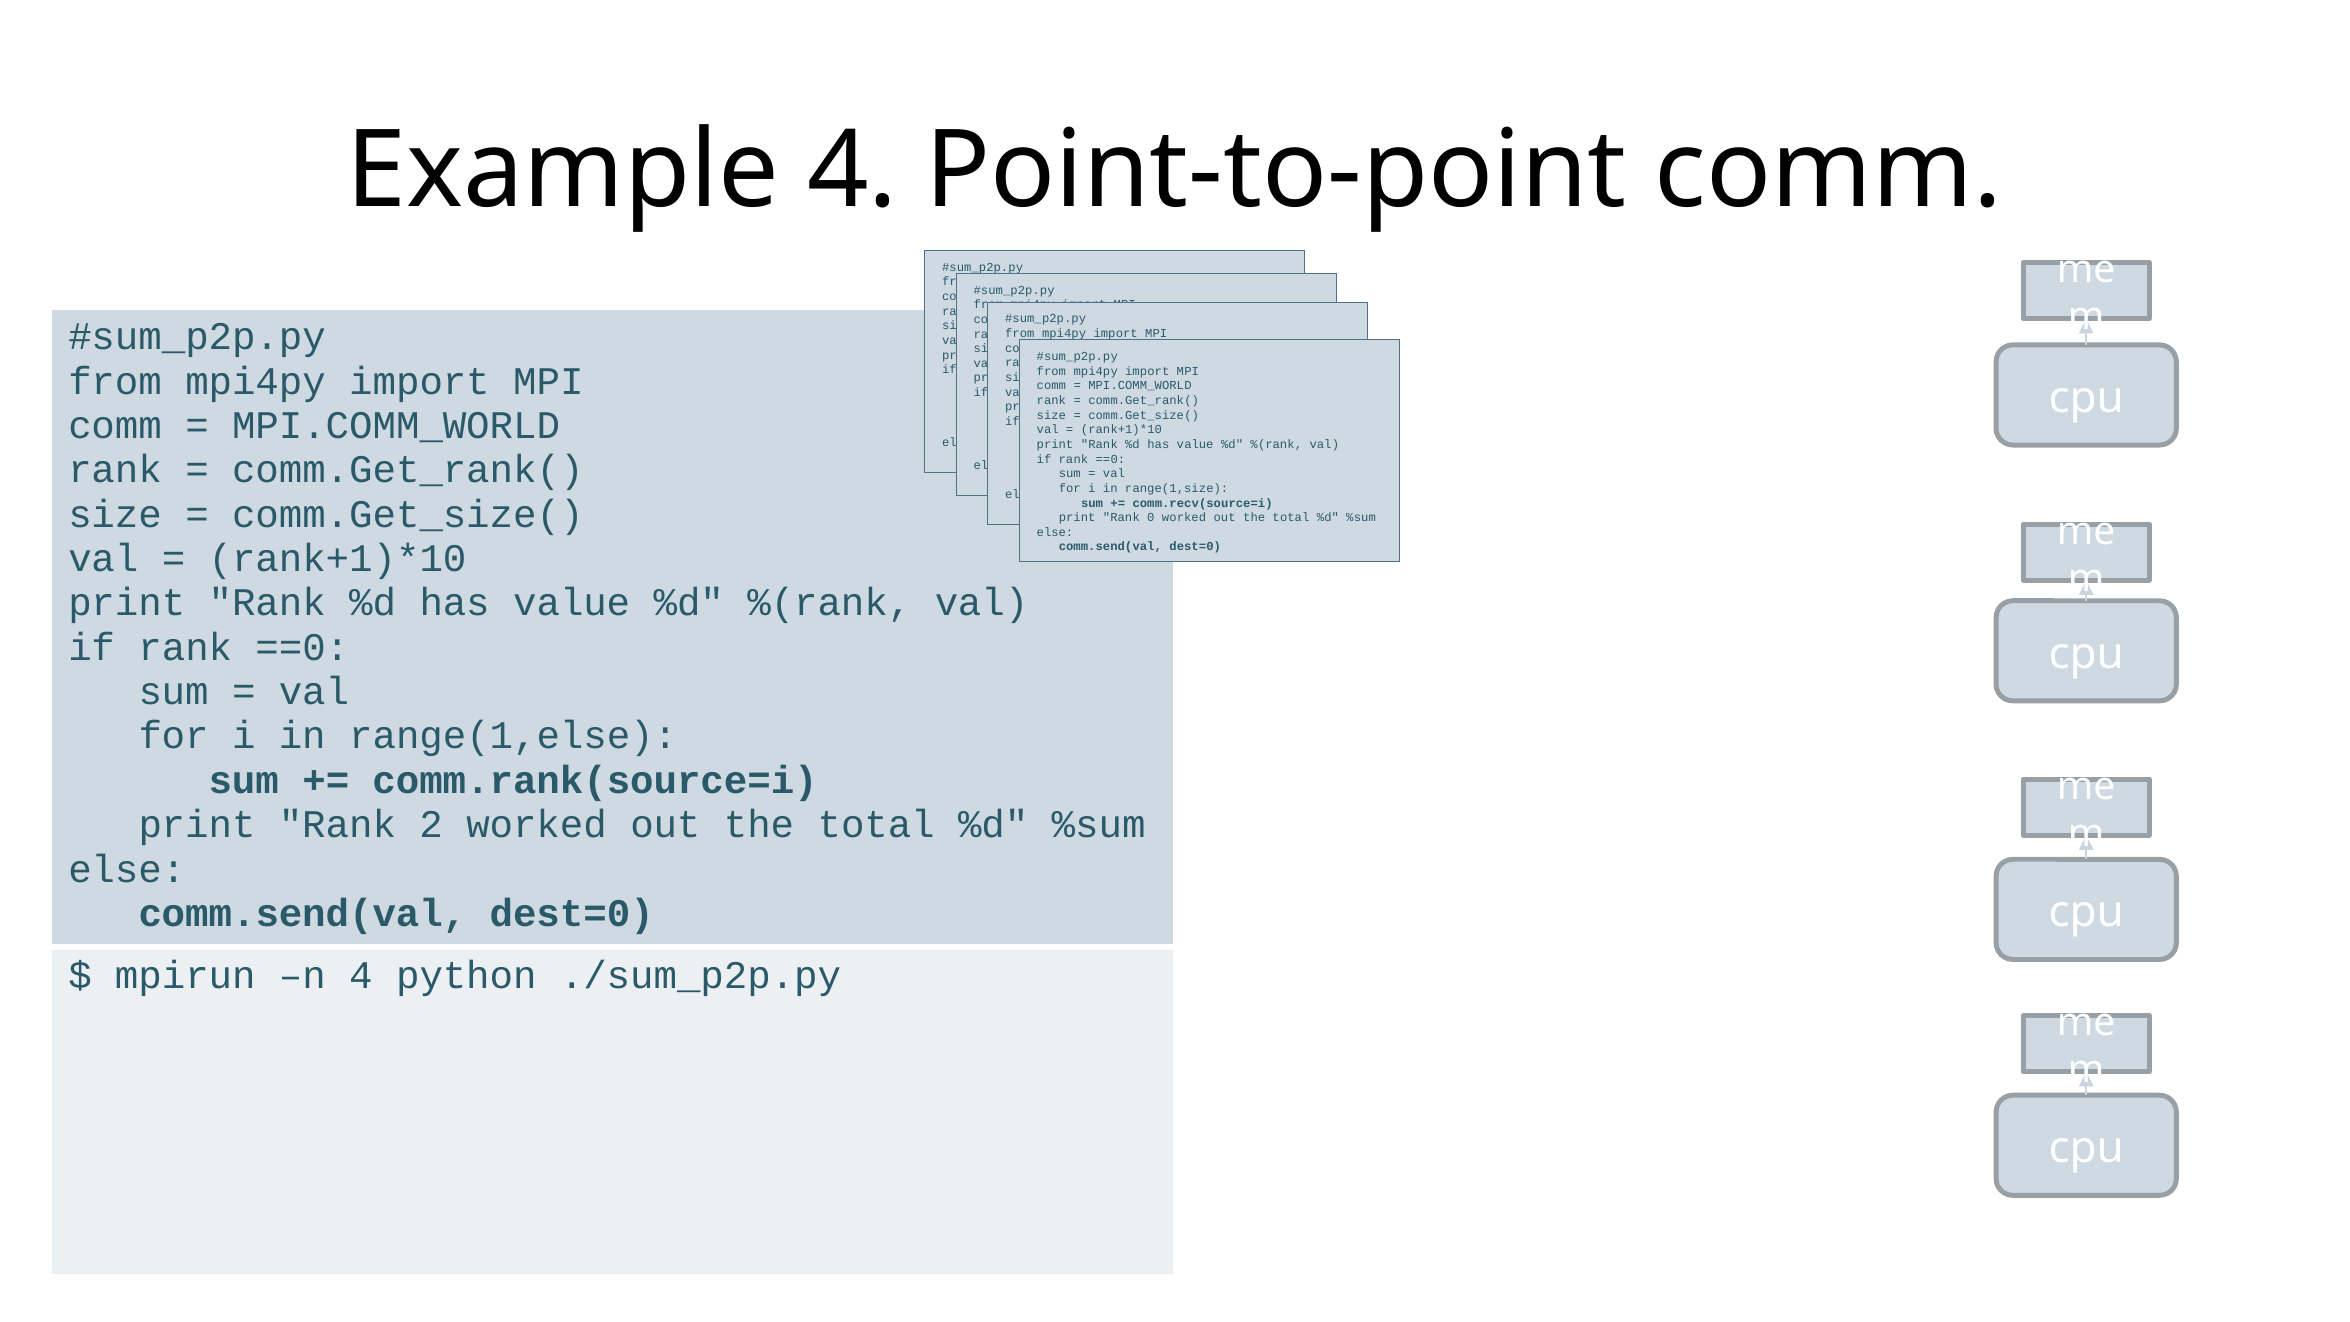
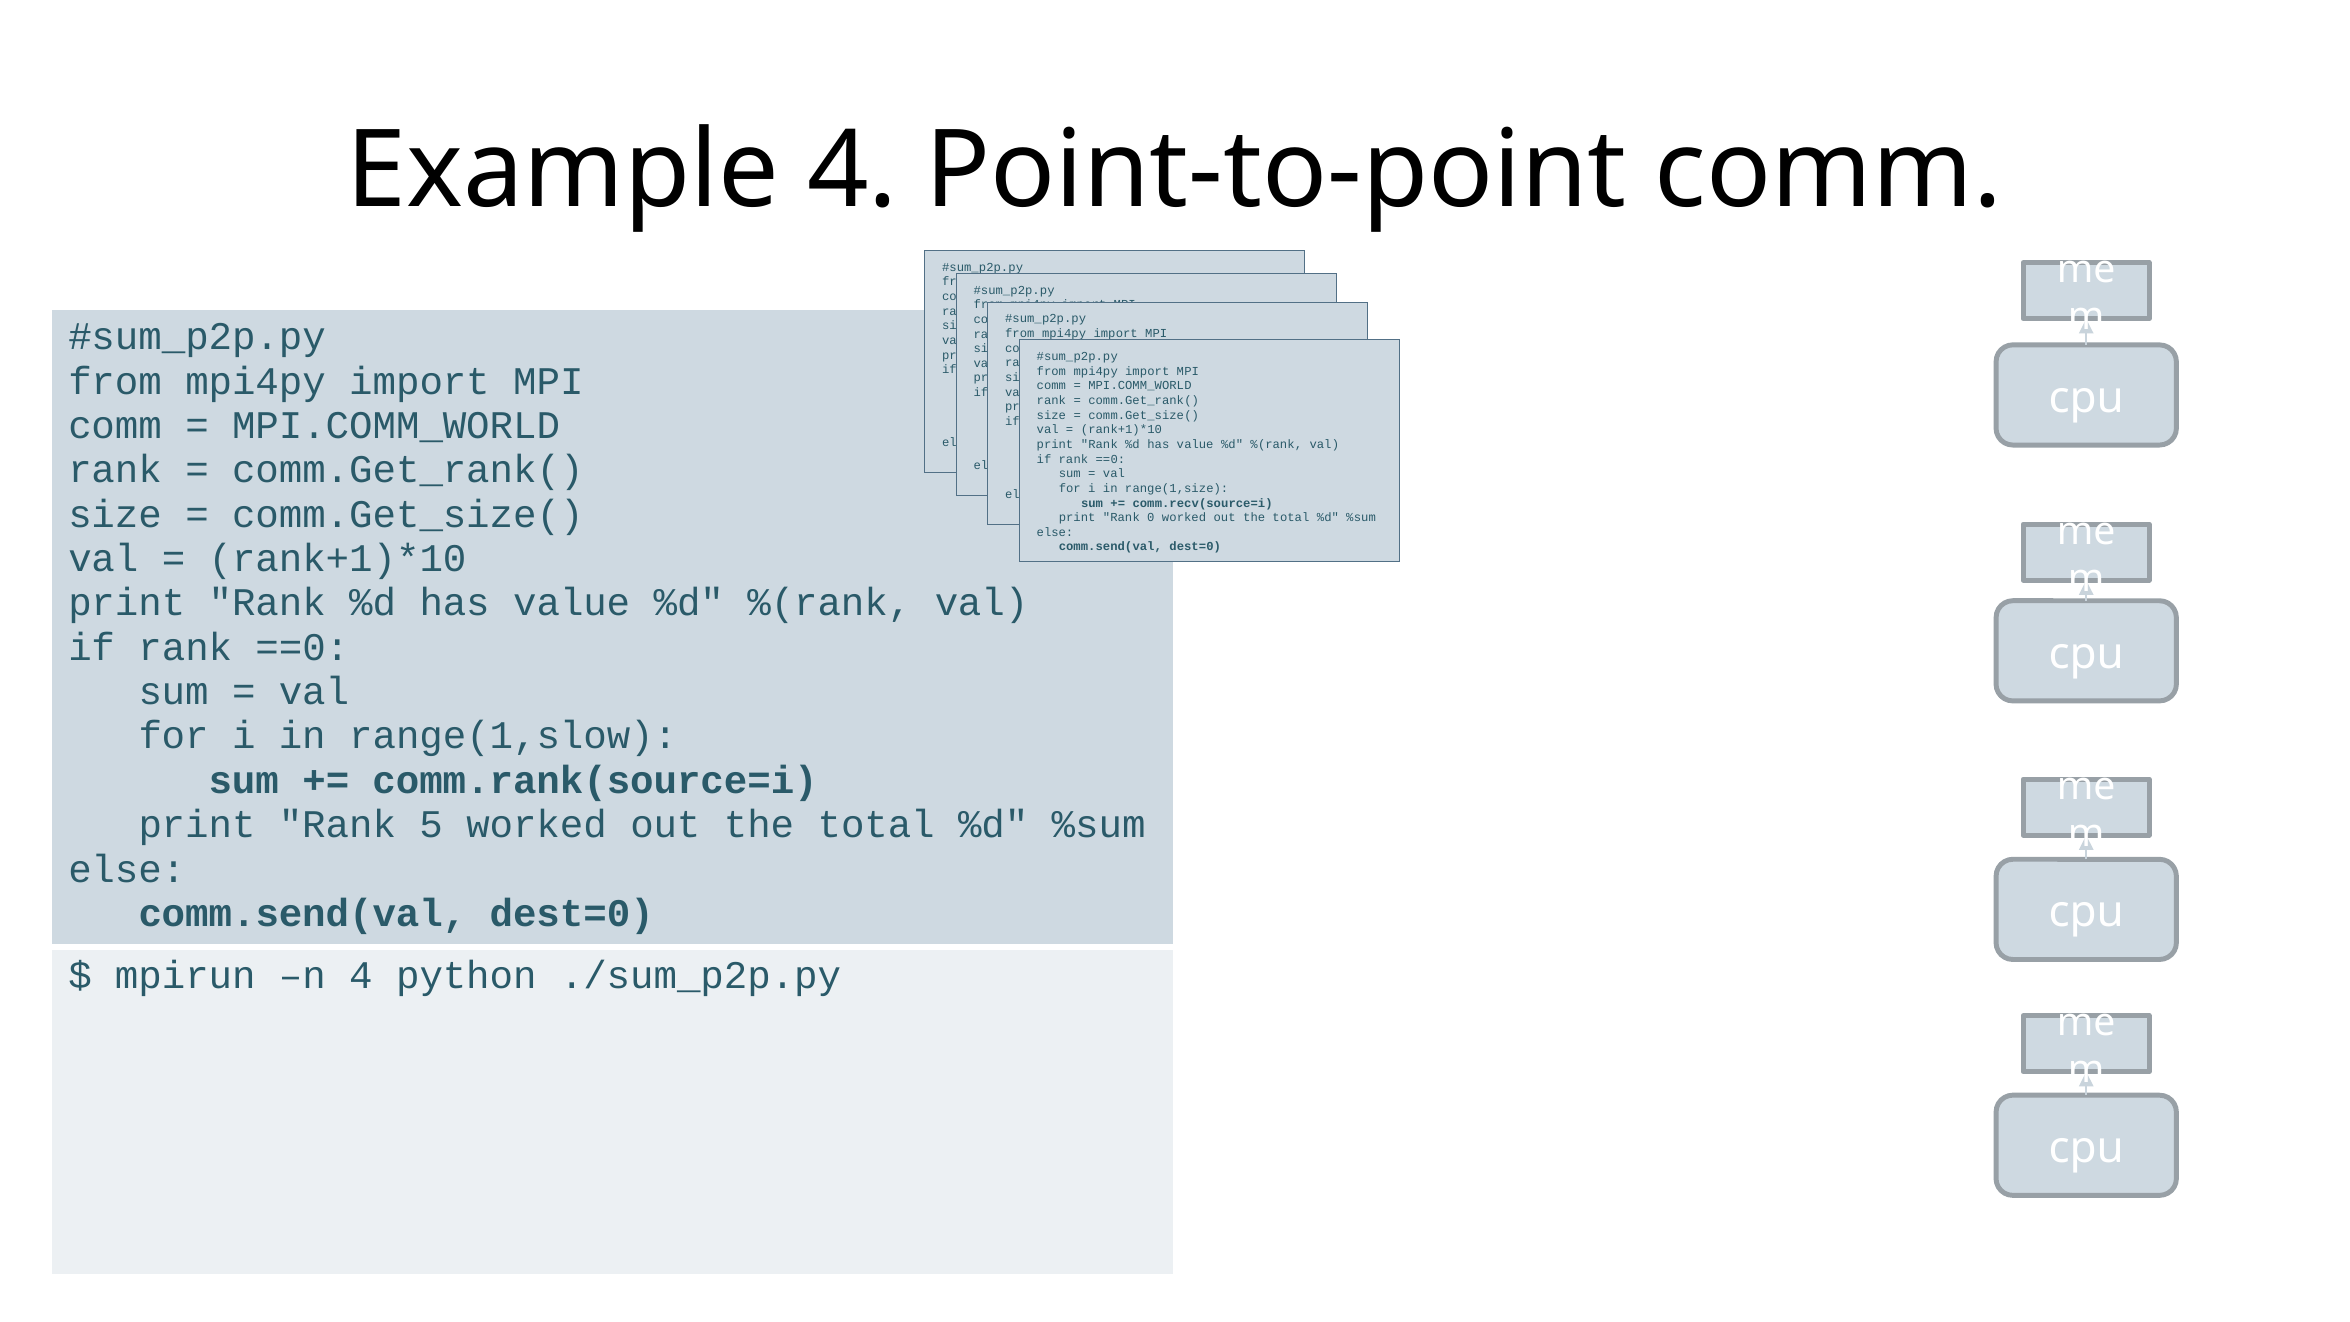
range(1,else: range(1,else -> range(1,slow
2: 2 -> 5
